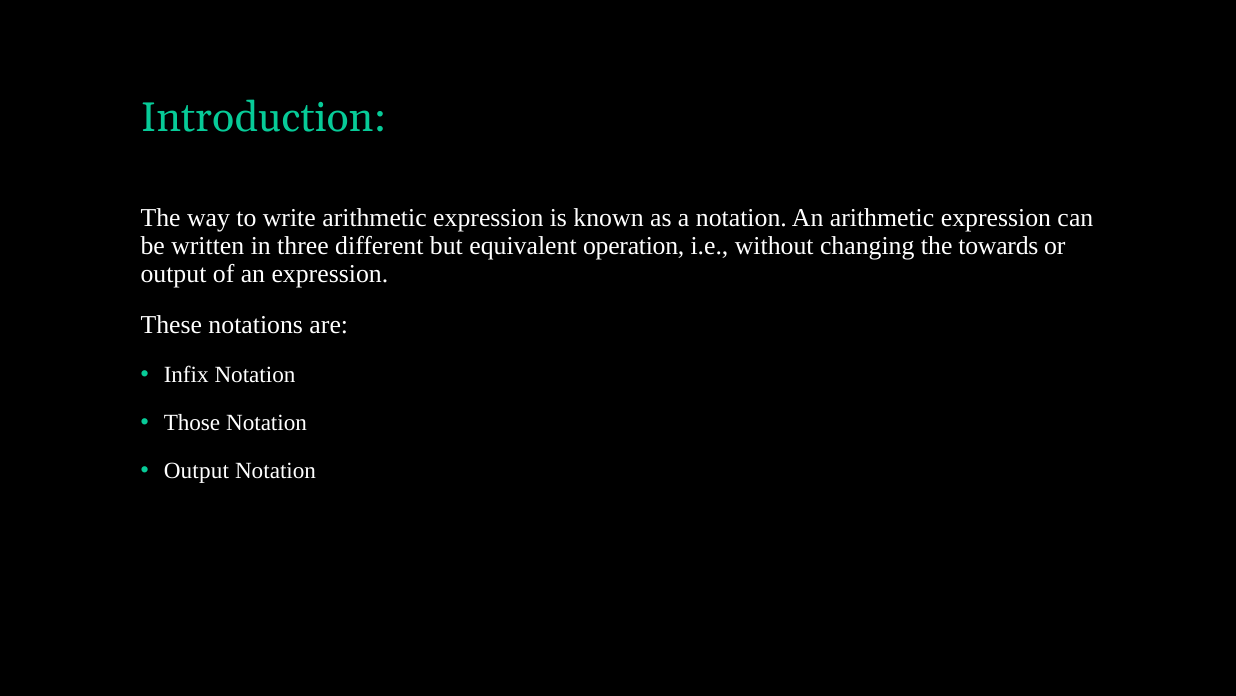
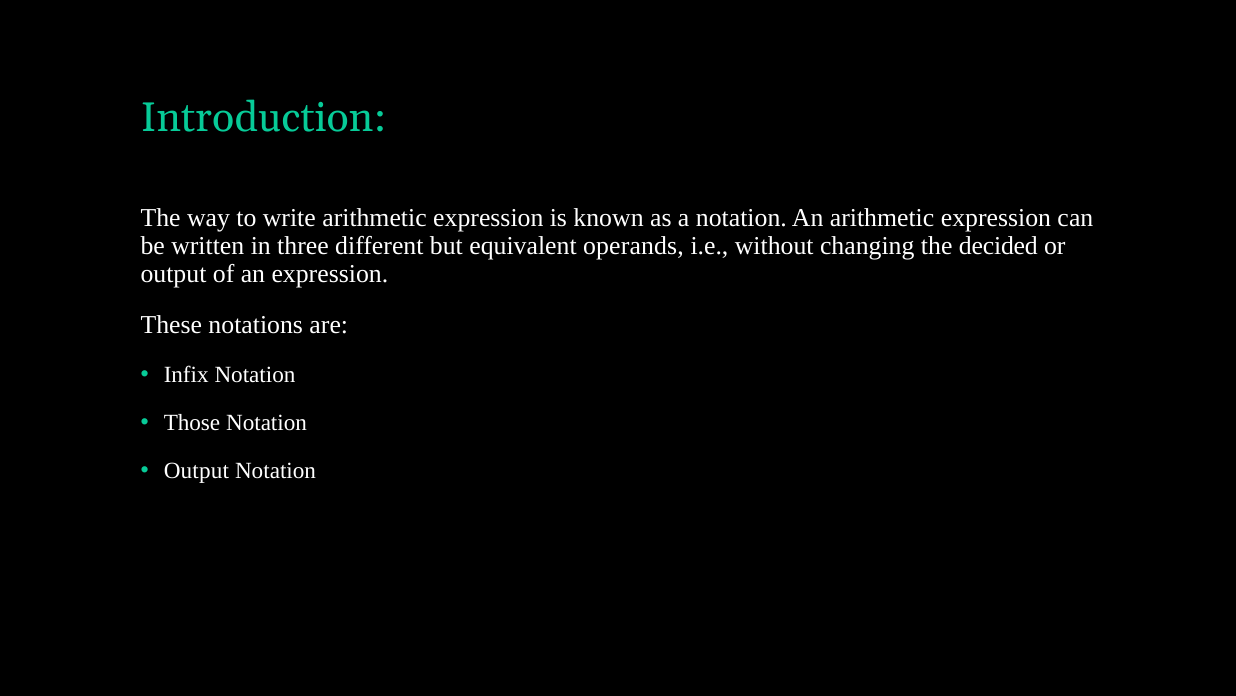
operation: operation -> operands
towards: towards -> decided
